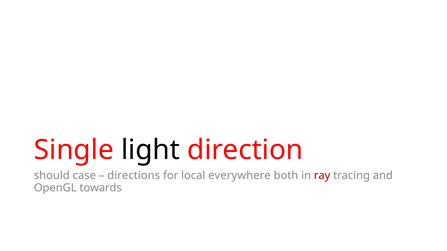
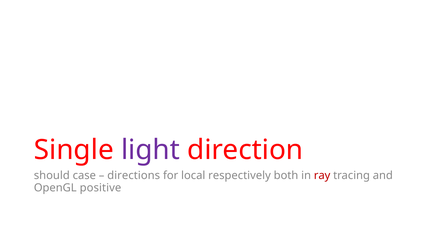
light colour: black -> purple
everywhere: everywhere -> respectively
towards: towards -> positive
